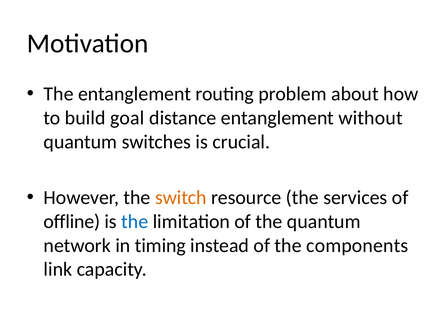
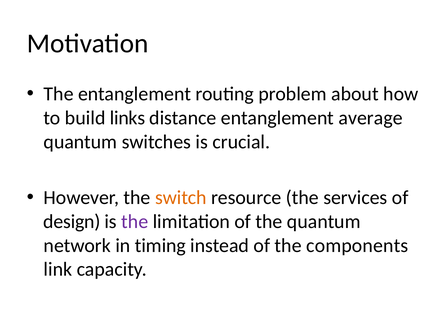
goal: goal -> links
without: without -> average
offline: offline -> design
the at (135, 221) colour: blue -> purple
